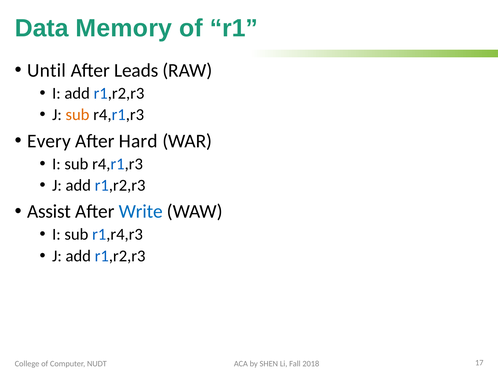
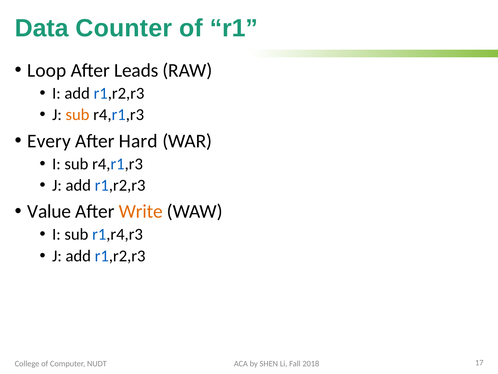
Memory: Memory -> Counter
Until: Until -> Loop
Assist: Assist -> Value
Write colour: blue -> orange
